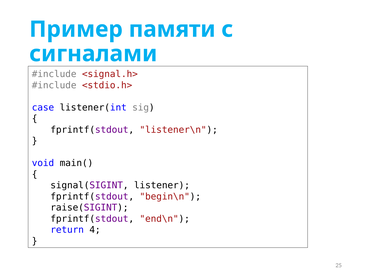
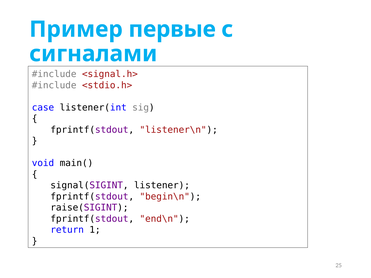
памяти: памяти -> первые
4: 4 -> 1
